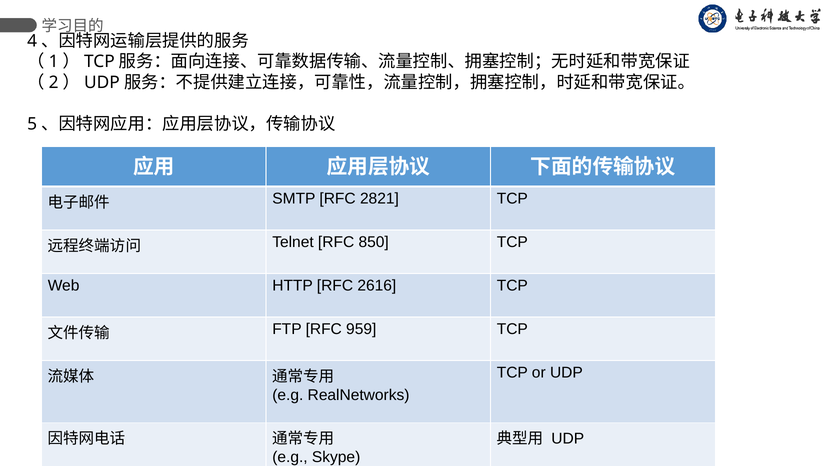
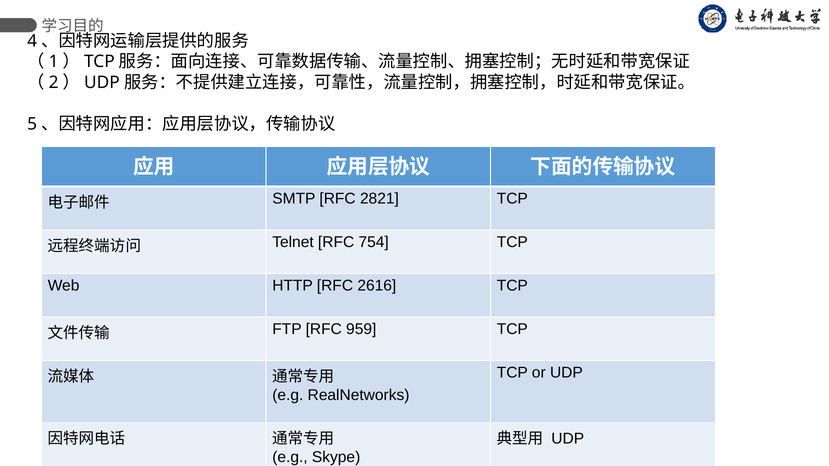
850: 850 -> 754
